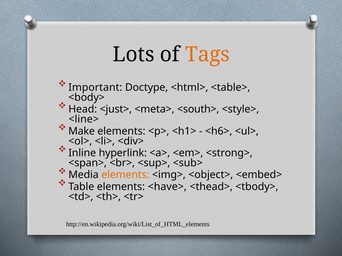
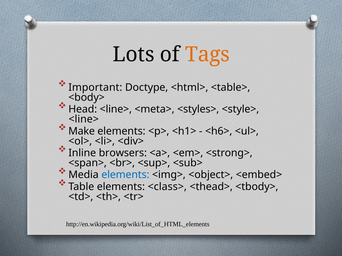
Head <just>: <just> -> <line>
<south>: <south> -> <styles>
hyperlink: hyperlink -> browsers
elements at (125, 175) colour: orange -> blue
<have>: <have> -> <class>
